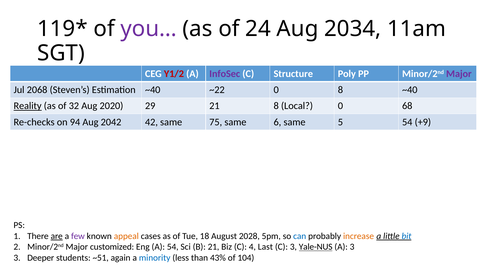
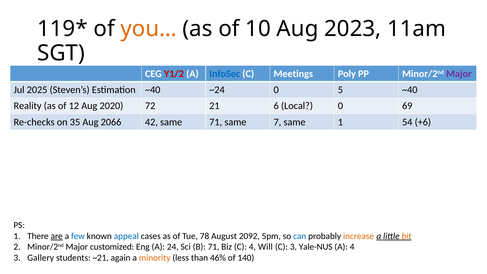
you… colour: purple -> orange
24: 24 -> 10
2034: 2034 -> 2023
InfoSec colour: purple -> blue
Structure: Structure -> Meetings
2068: 2068 -> 2025
~22: ~22 -> ~24
0 8: 8 -> 5
Reality underline: present -> none
32: 32 -> 12
29: 29 -> 72
21 8: 8 -> 6
68: 68 -> 69
94: 94 -> 35
2042: 2042 -> 2066
same 75: 75 -> 71
6: 6 -> 7
same 5: 5 -> 1
+9: +9 -> +6
few colour: purple -> blue
appeal colour: orange -> blue
18: 18 -> 78
2028: 2028 -> 2092
bit colour: blue -> orange
A 54: 54 -> 24
B 21: 21 -> 71
Last: Last -> Will
Yale-NUS underline: present -> none
A 3: 3 -> 4
Deeper: Deeper -> Gallery
~51: ~51 -> ~21
minority colour: blue -> orange
43%: 43% -> 46%
104: 104 -> 140
